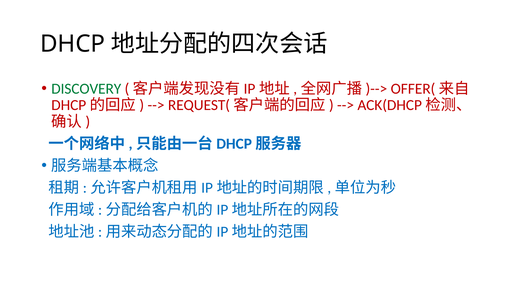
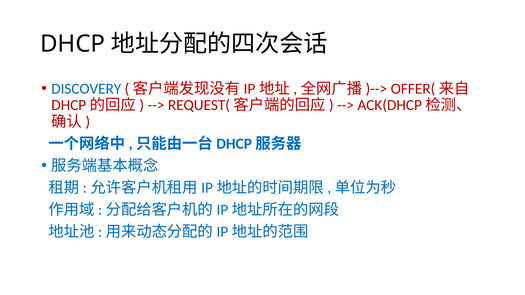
DISCOVERY colour: green -> blue
